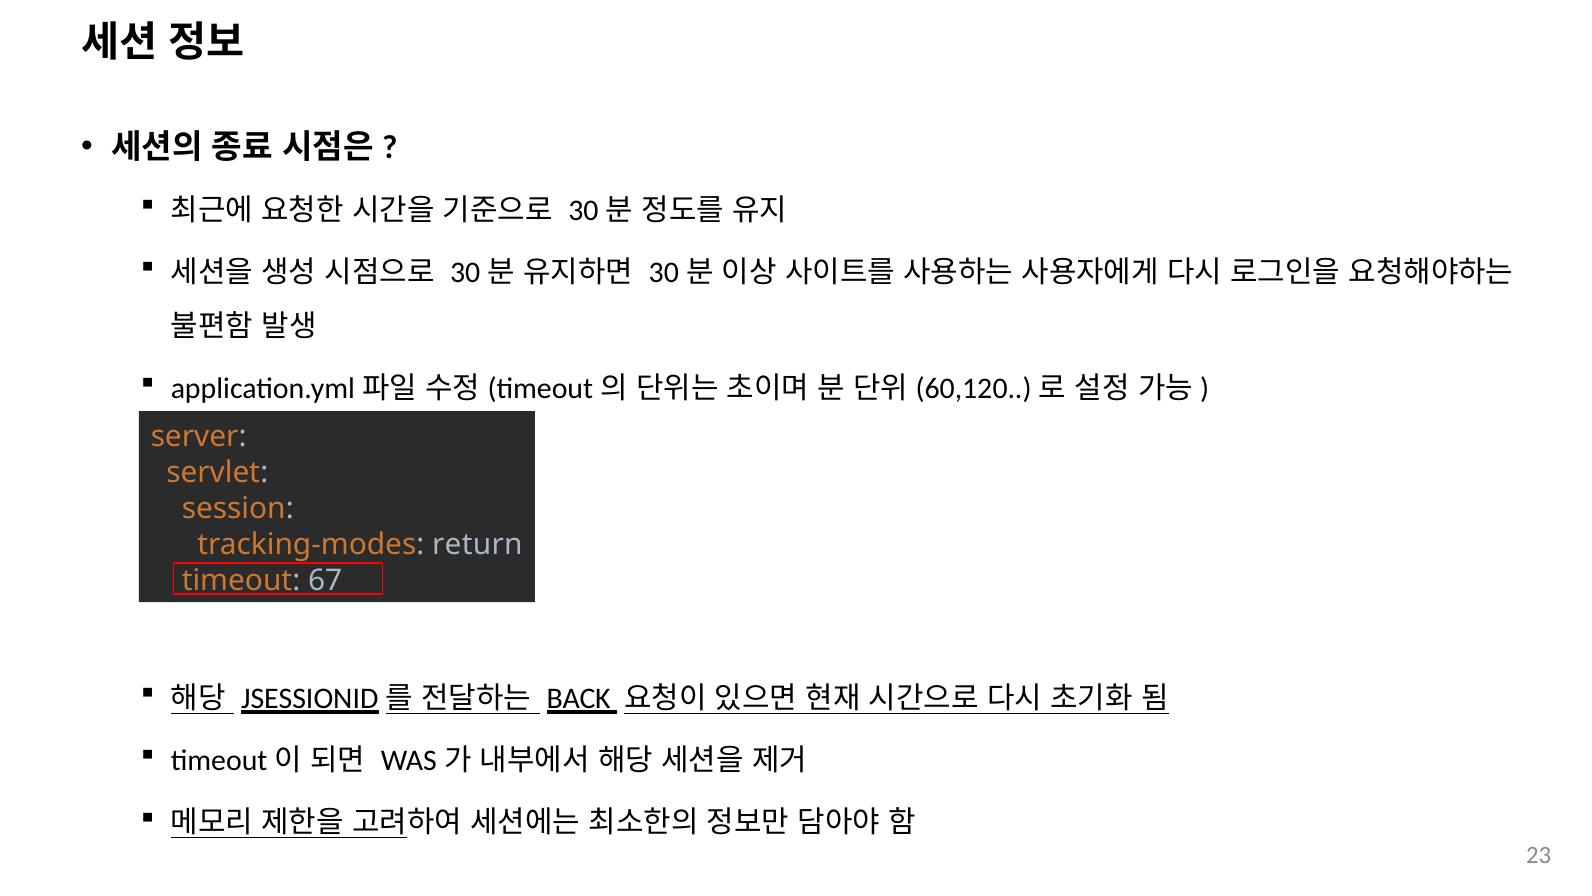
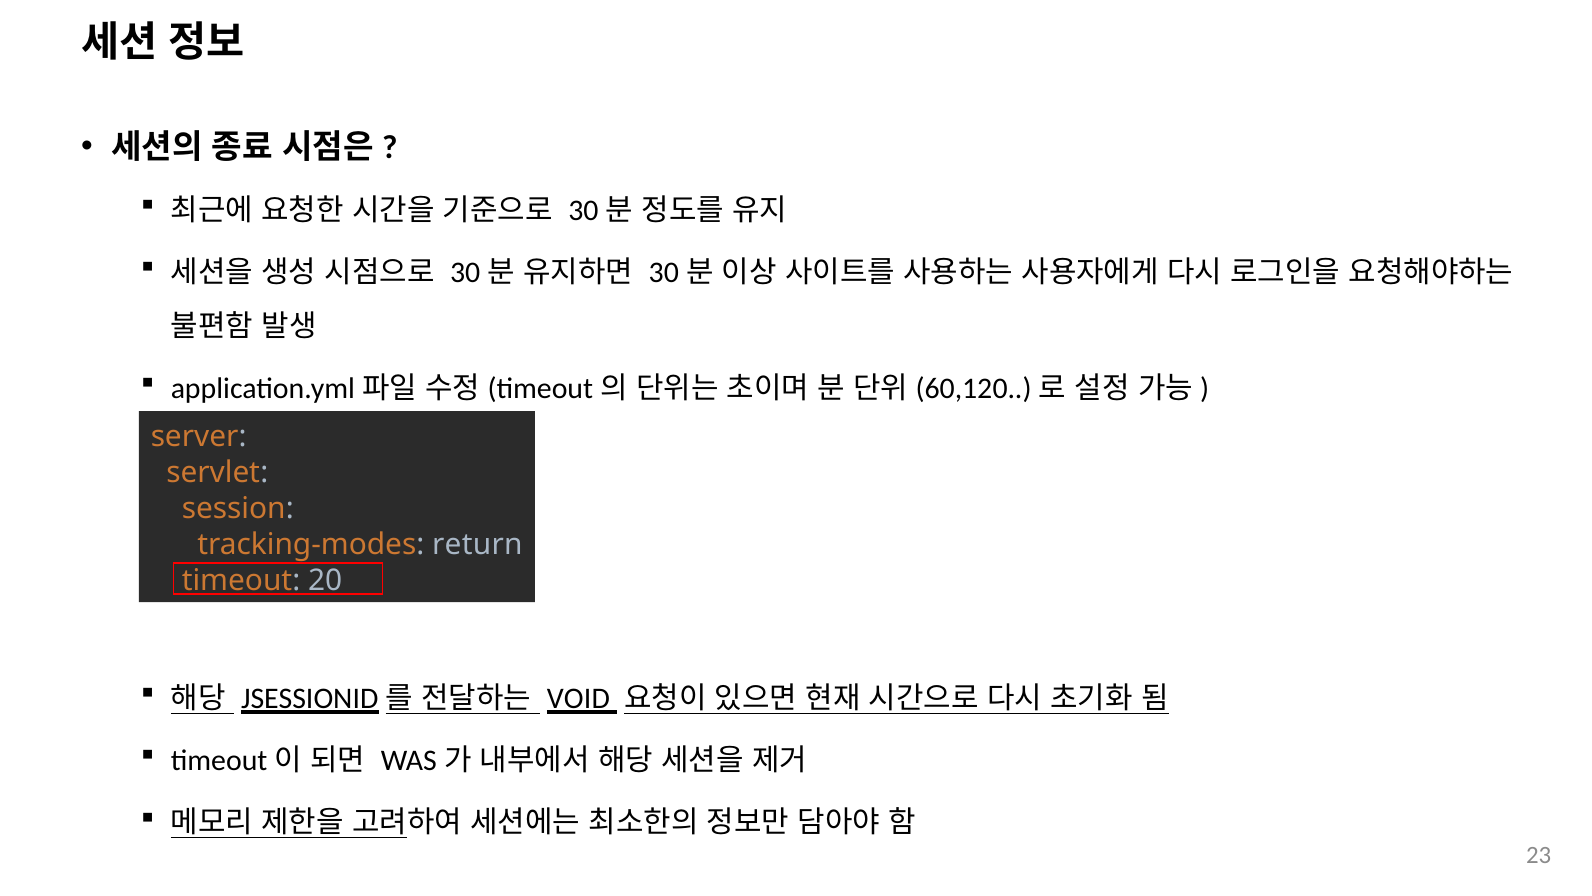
67: 67 -> 20
BACK: BACK -> VOID
